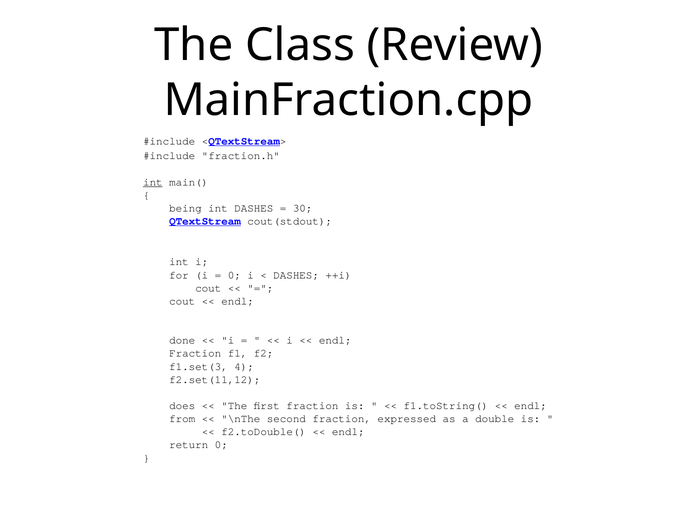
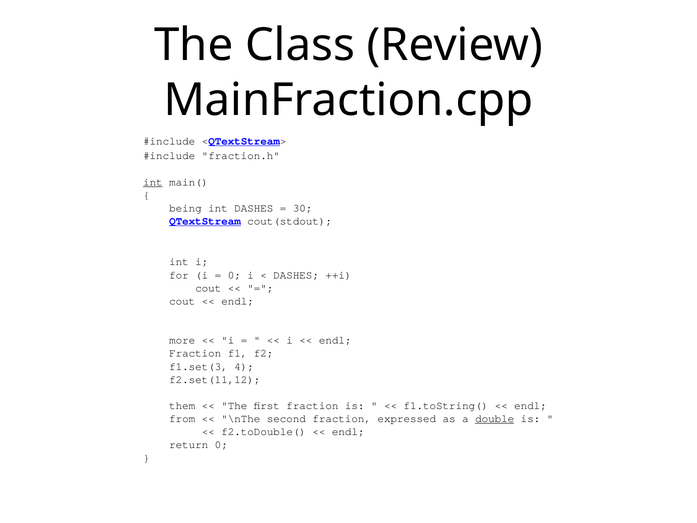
done: done -> more
does: does -> them
double underline: none -> present
